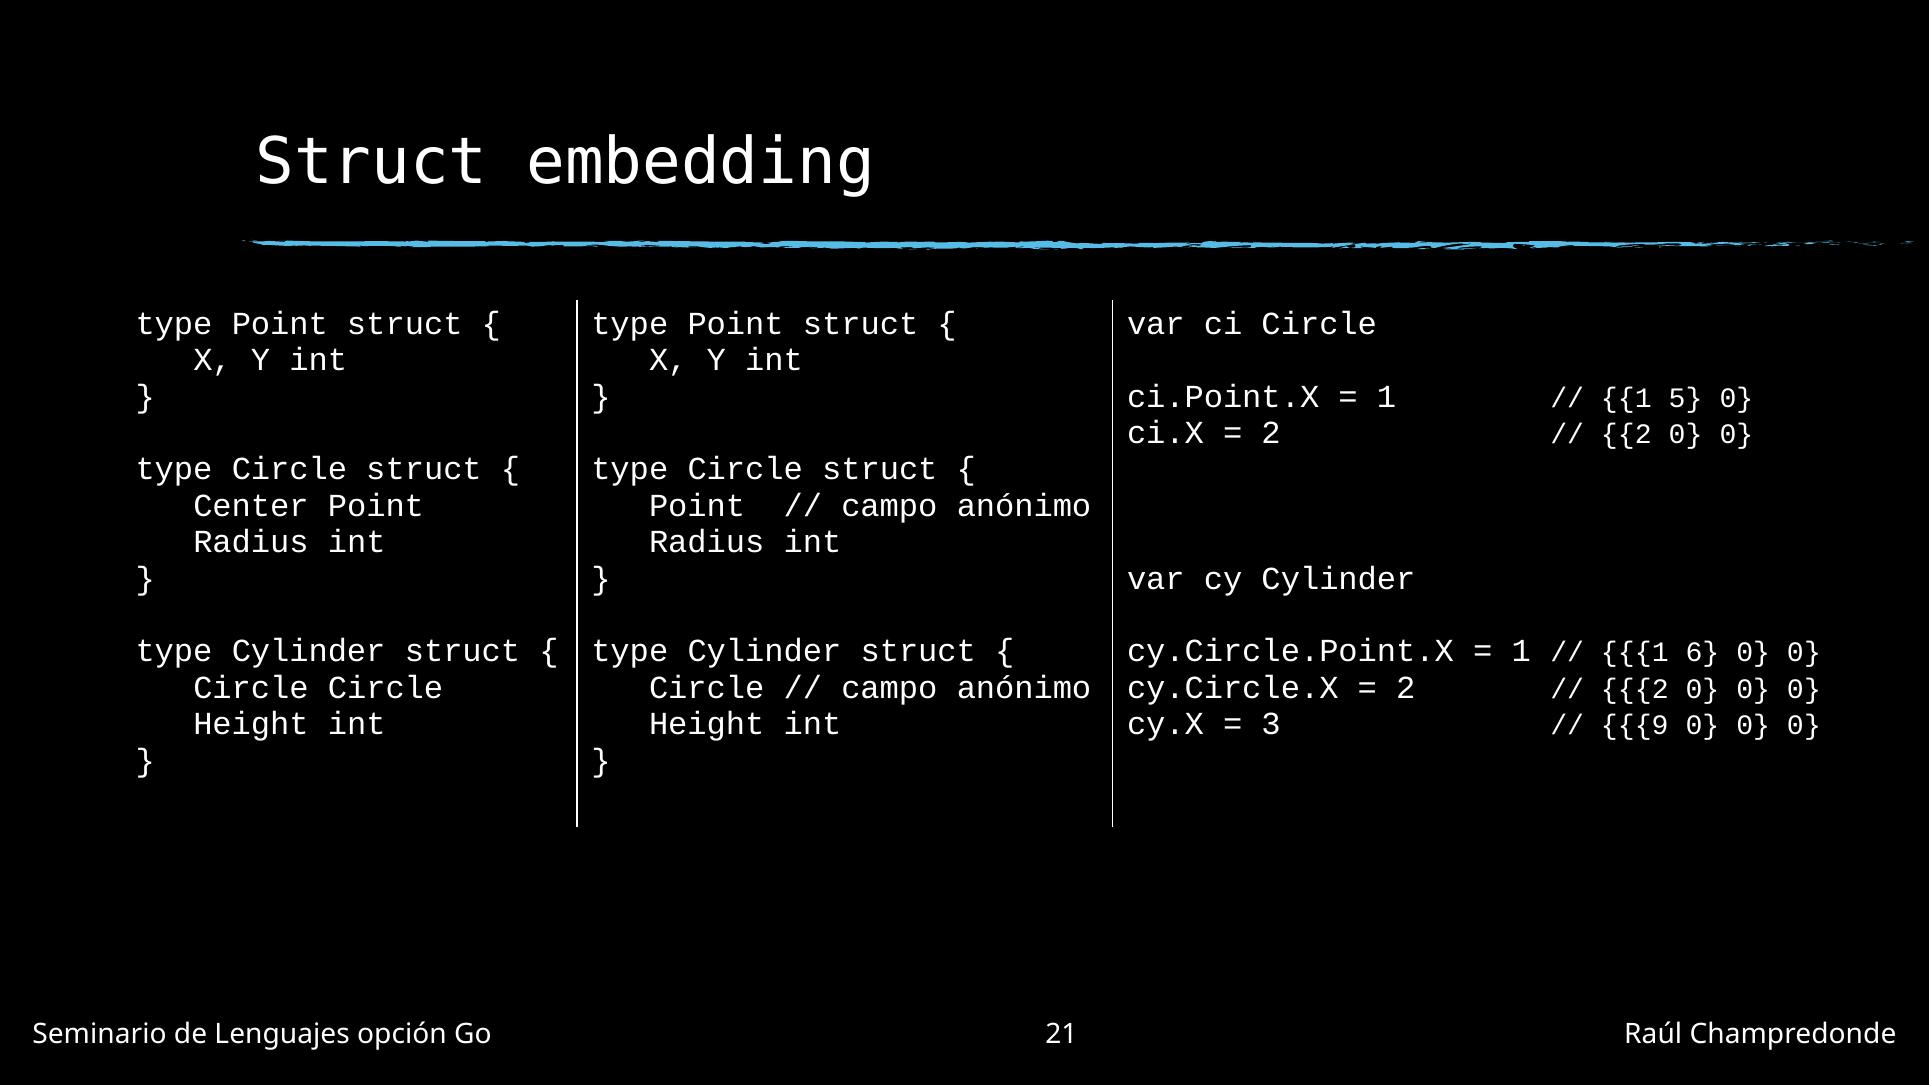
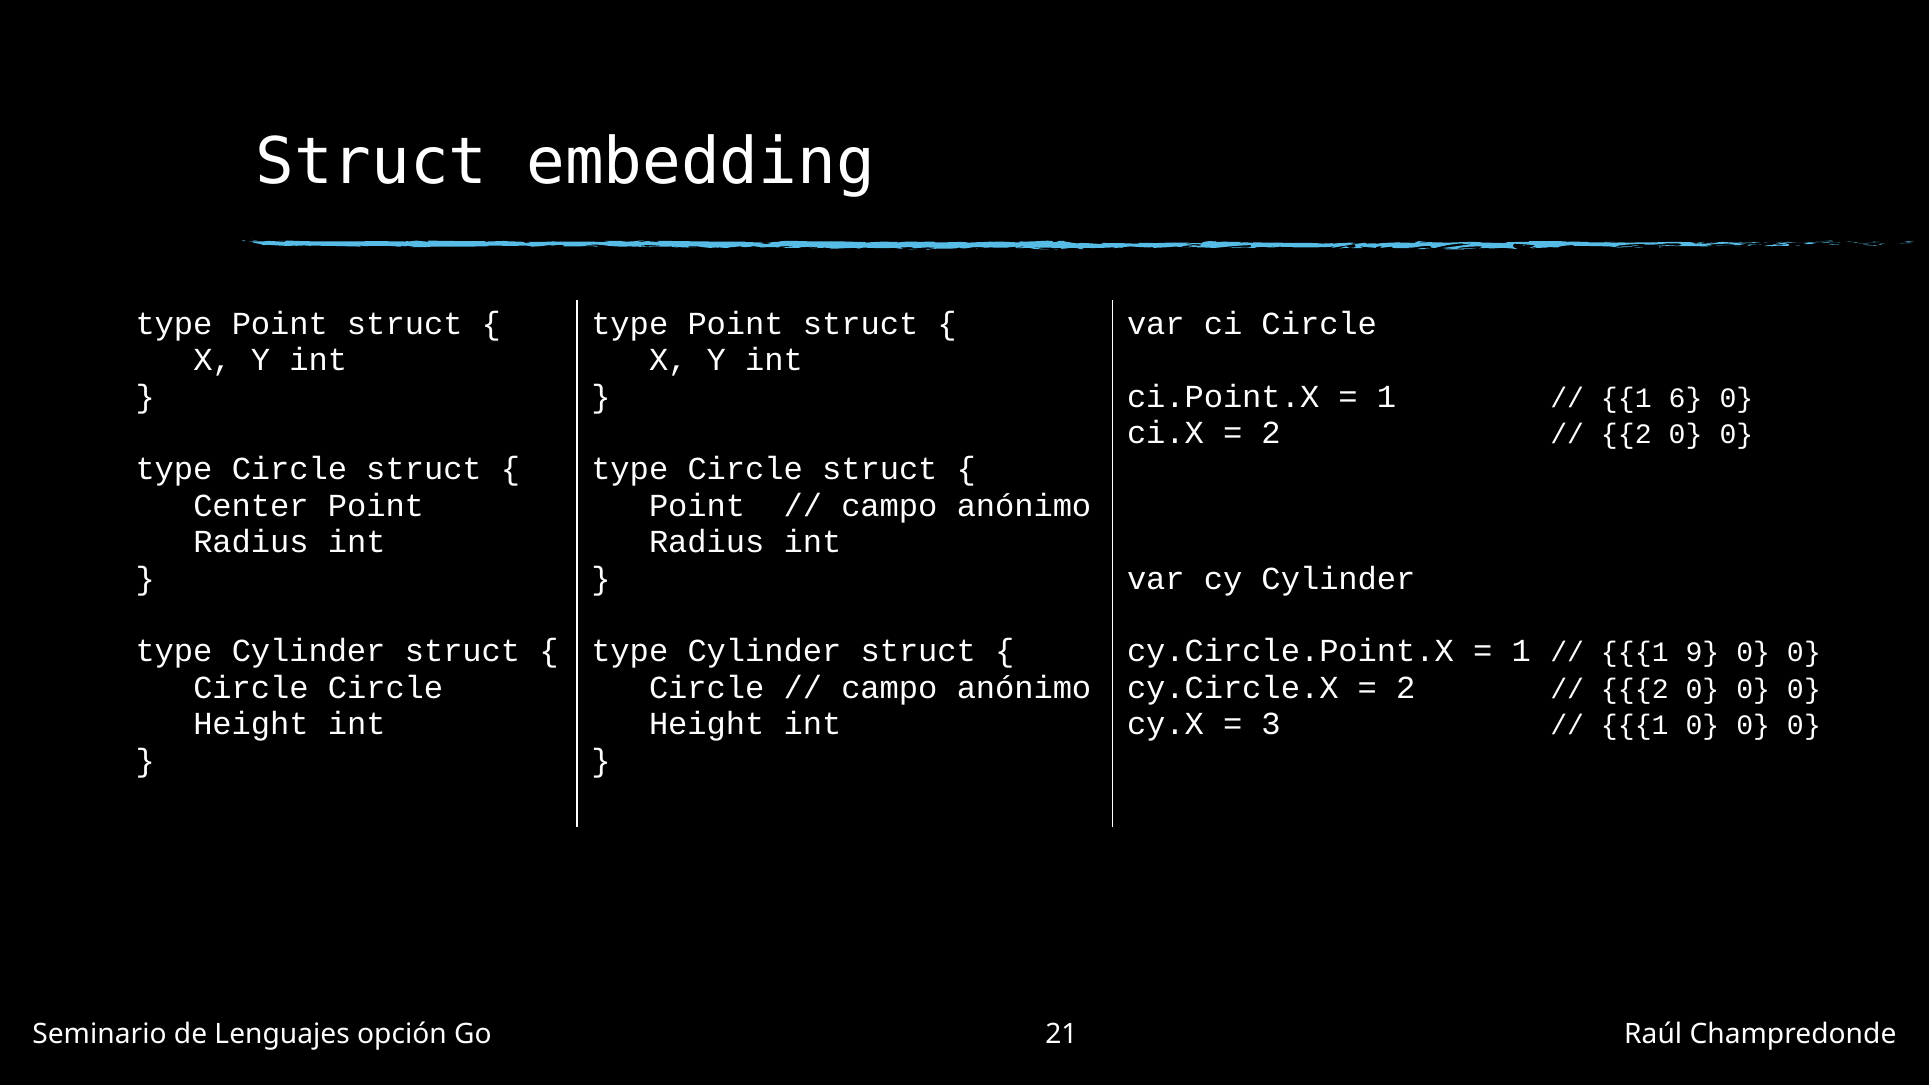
5: 5 -> 6
6: 6 -> 9
9 at (1635, 726): 9 -> 1
